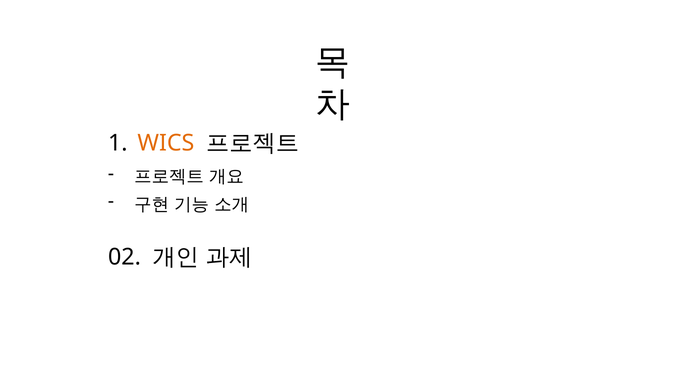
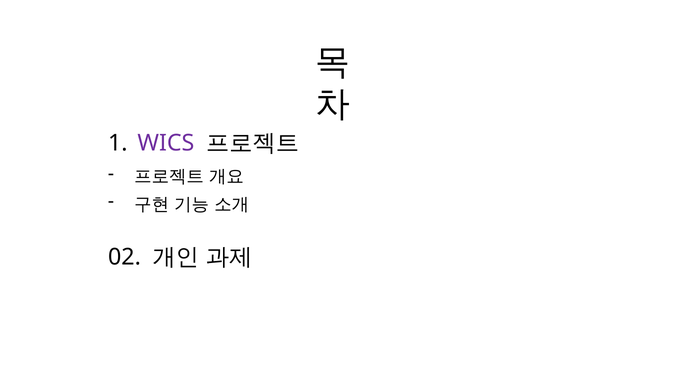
WICS colour: orange -> purple
